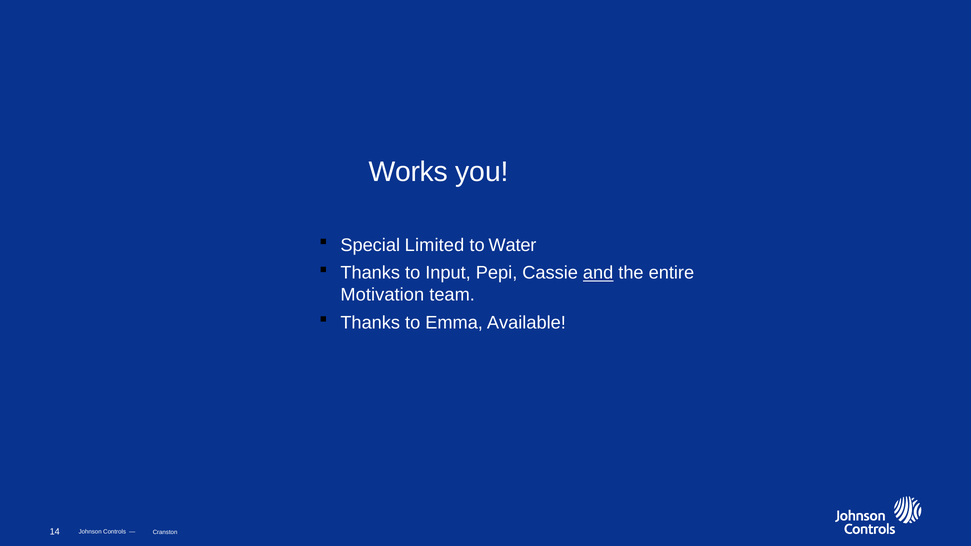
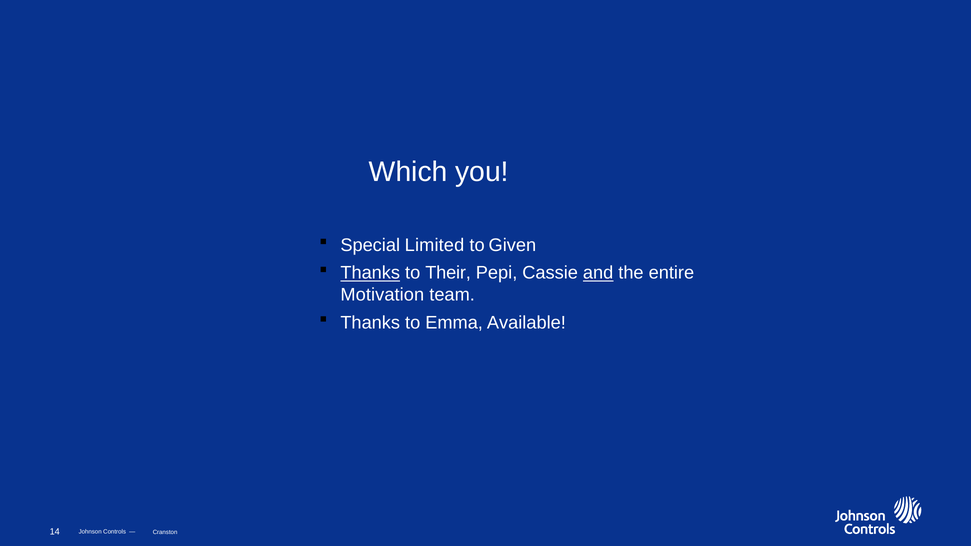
Works: Works -> Which
Water: Water -> Given
Thanks at (370, 273) underline: none -> present
Input: Input -> Their
